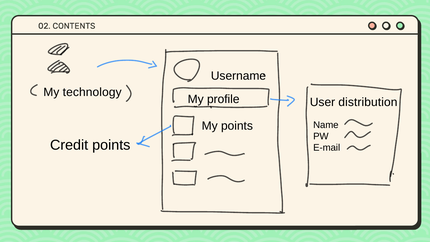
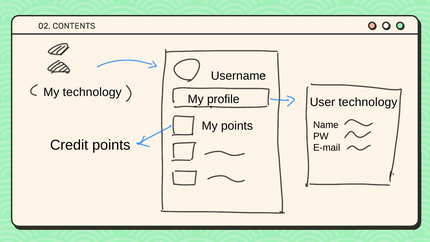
User distribution: distribution -> technology
